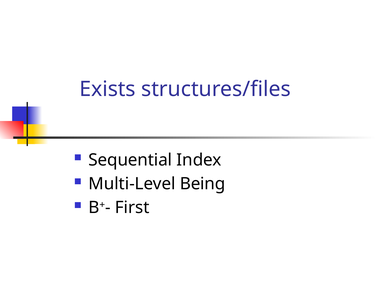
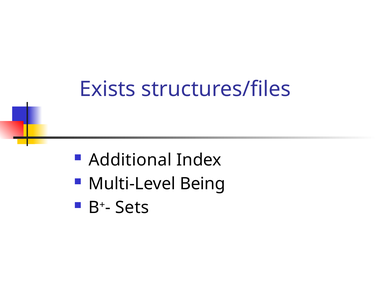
Sequential: Sequential -> Additional
First: First -> Sets
